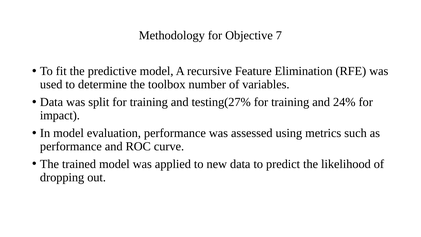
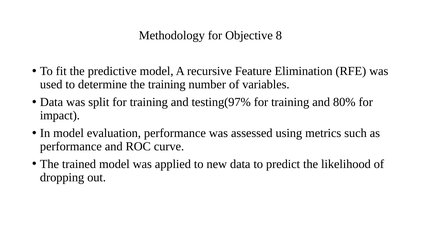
7: 7 -> 8
the toolbox: toolbox -> training
testing(27%: testing(27% -> testing(97%
24%: 24% -> 80%
